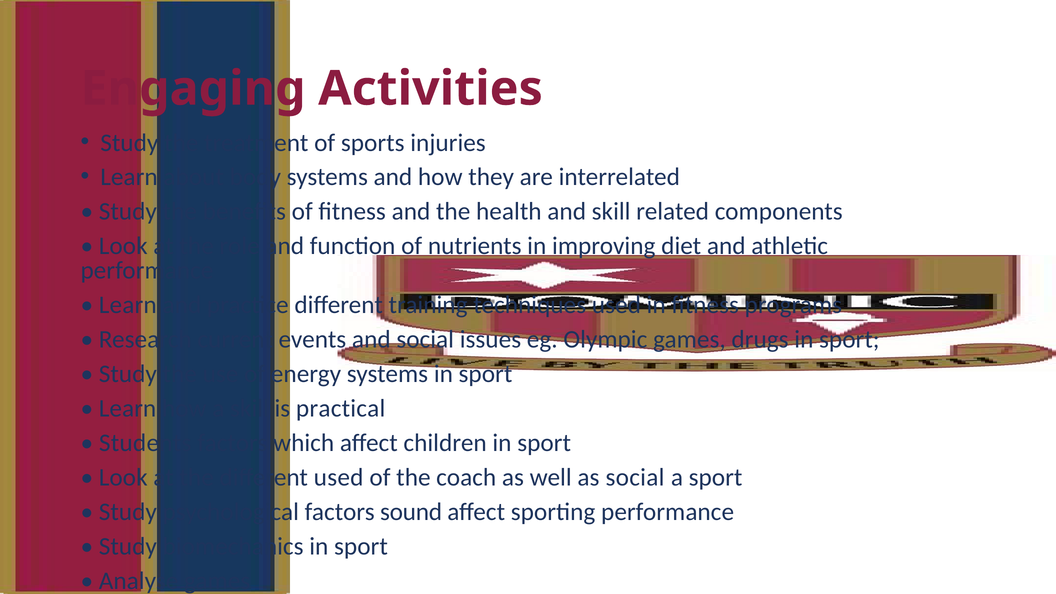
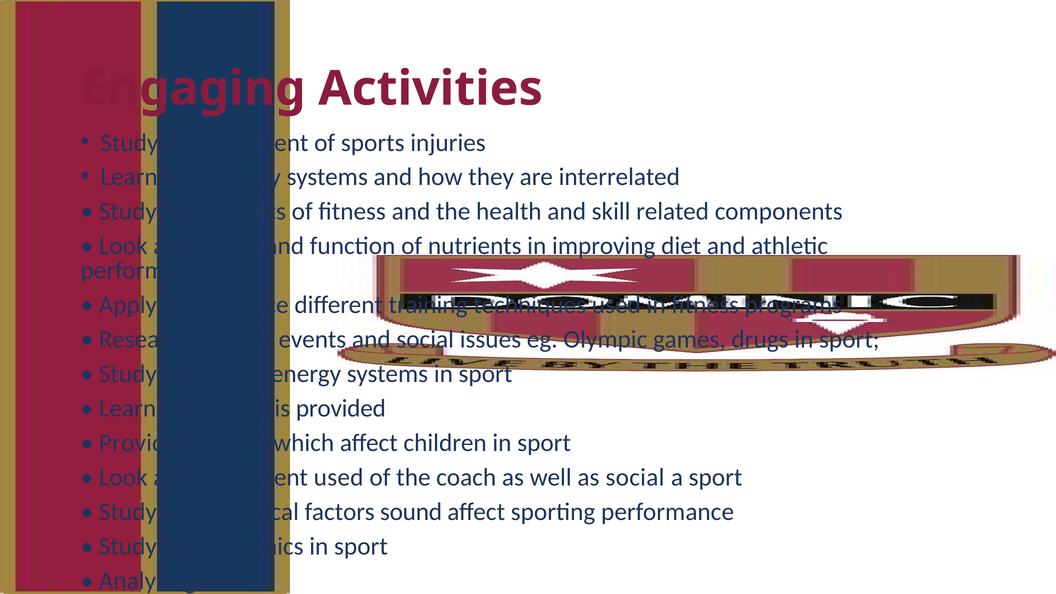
Learn at (128, 305): Learn -> Apply
is practical: practical -> provided
Students at (145, 443): Students -> Provided
